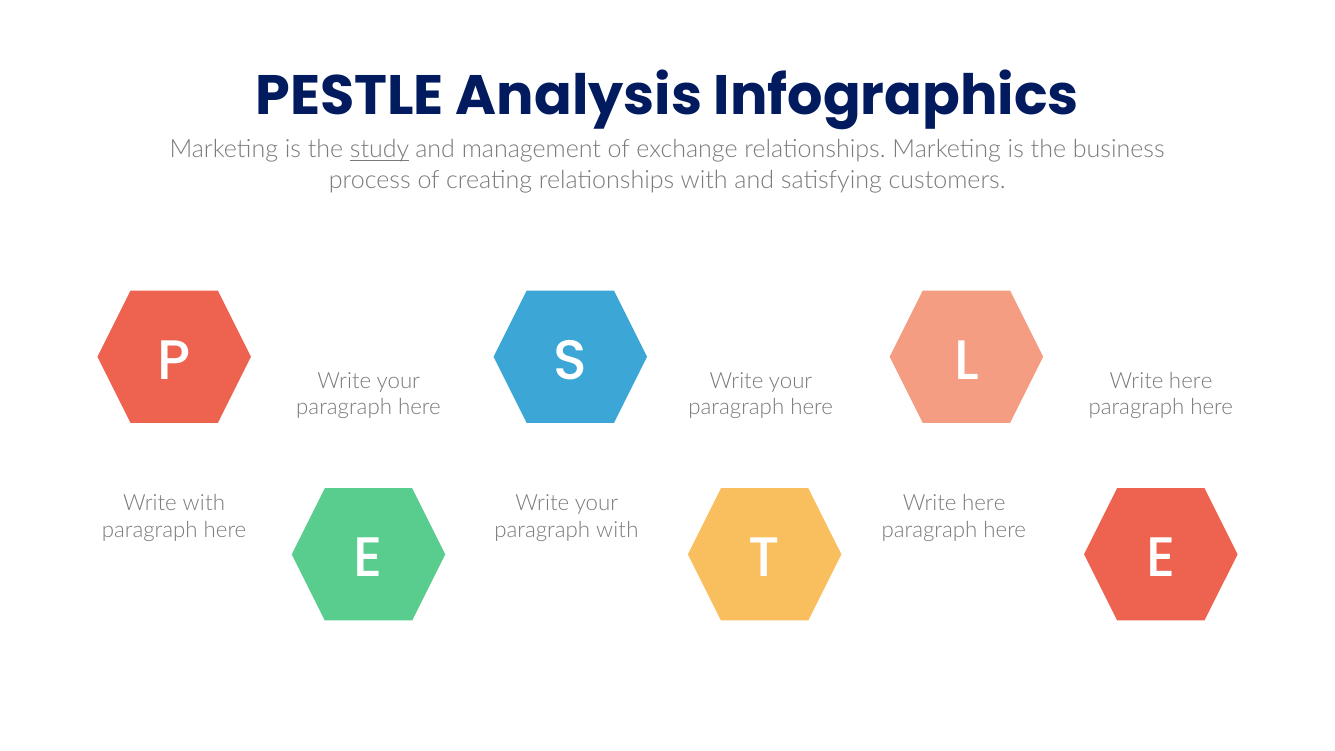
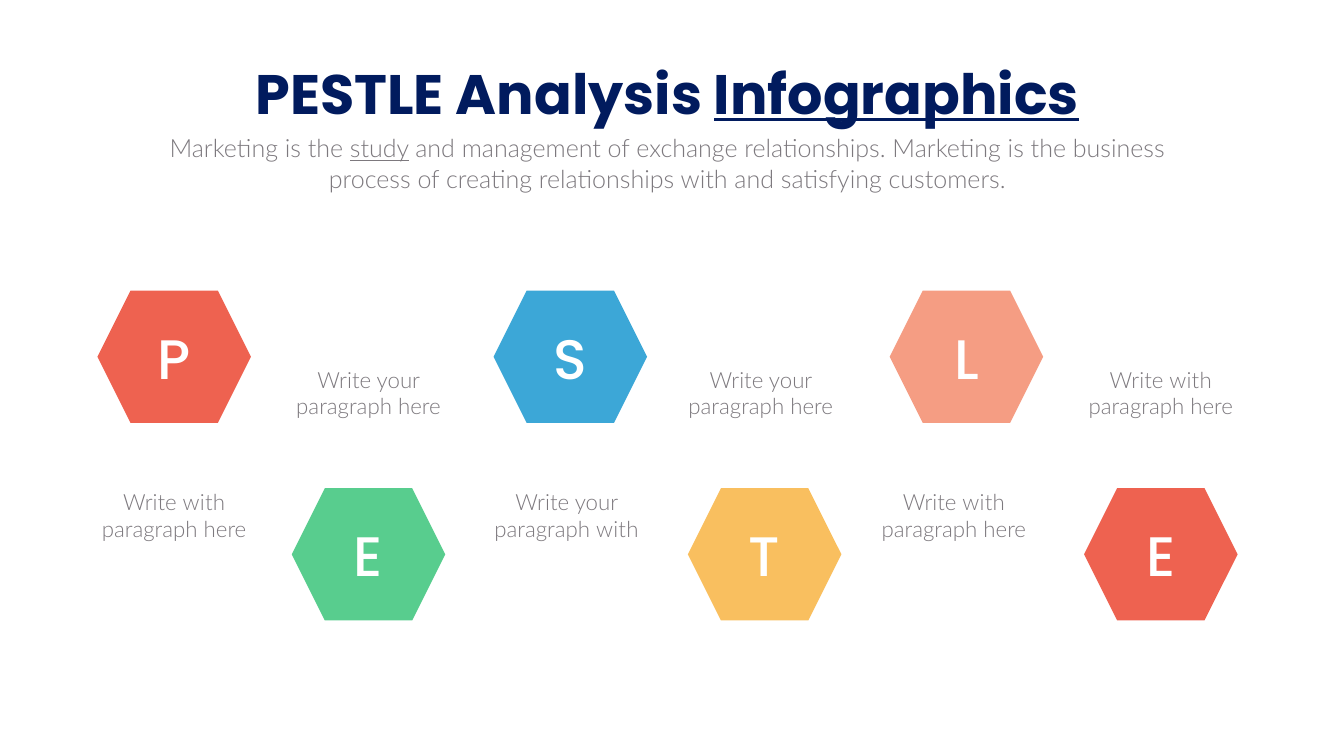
Infographics underline: none -> present
here at (1191, 381): here -> with
here at (984, 504): here -> with
